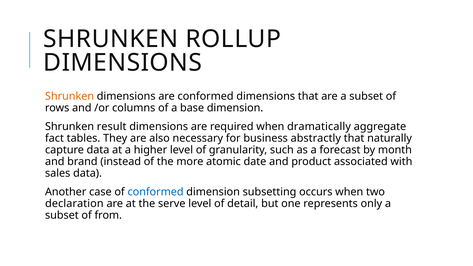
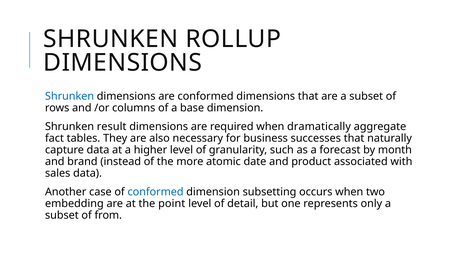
Shrunken at (70, 96) colour: orange -> blue
abstractly: abstractly -> successes
declaration: declaration -> embedding
serve: serve -> point
